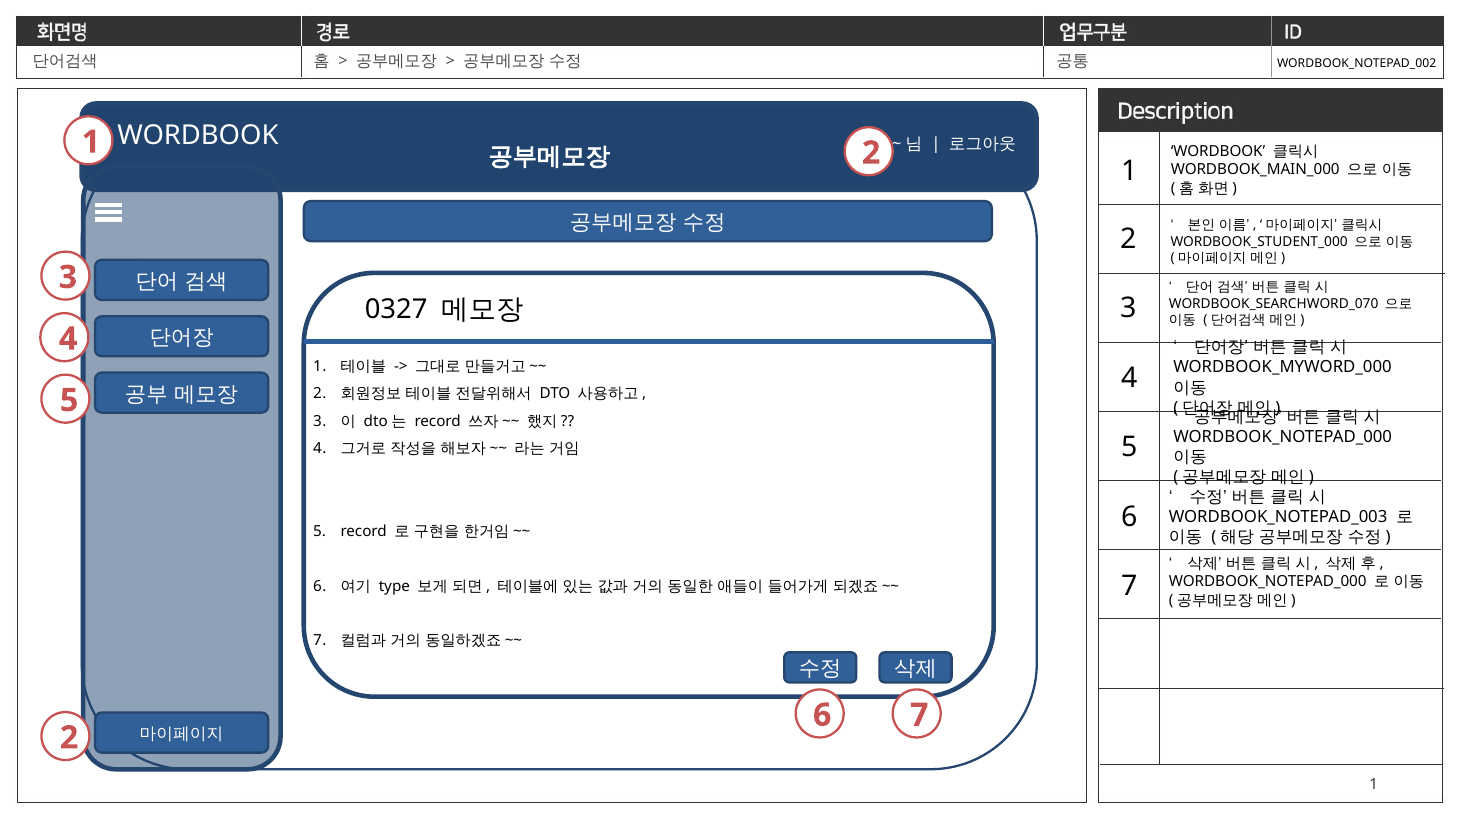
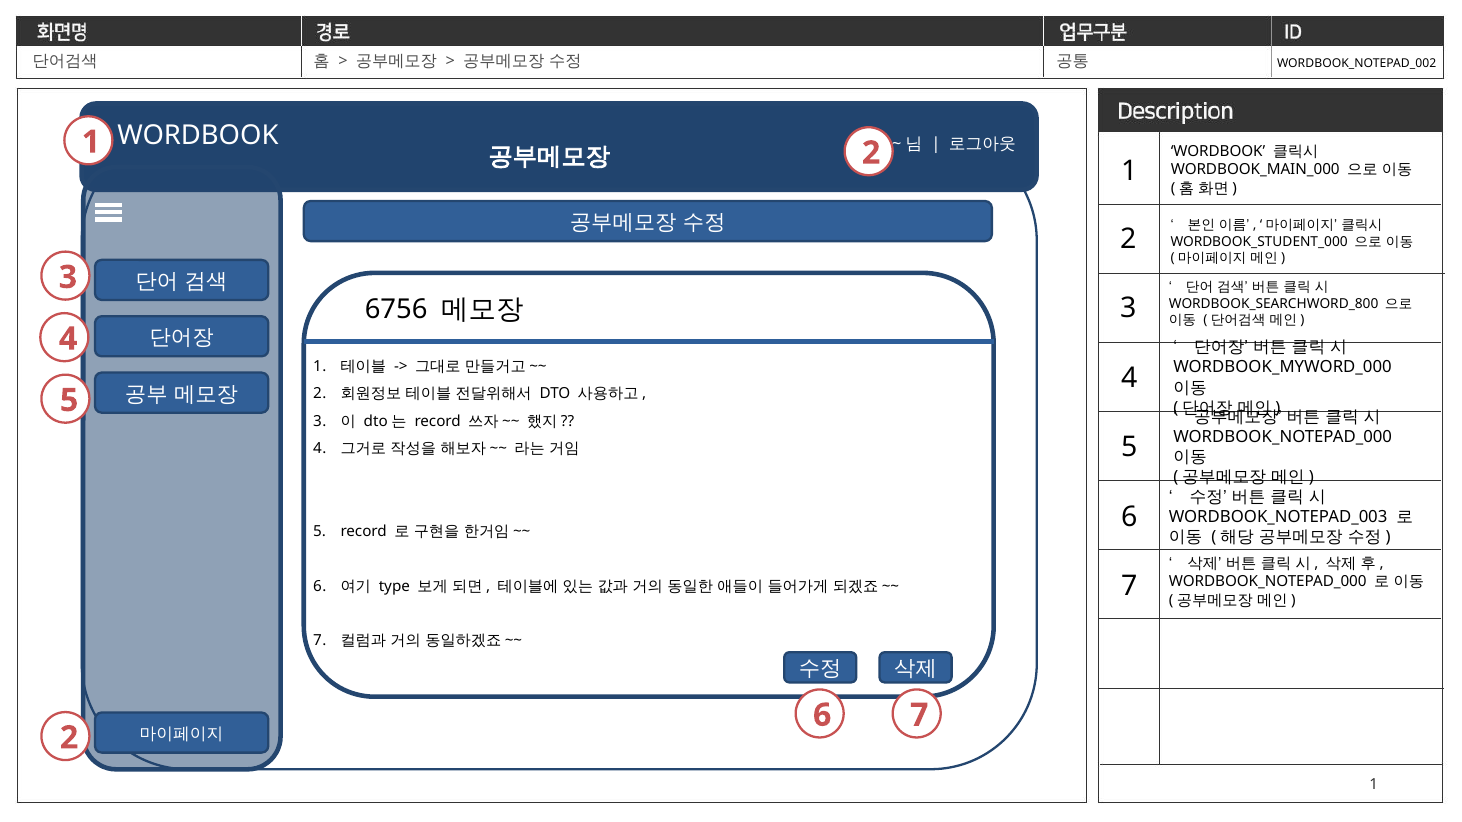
WORDBOOK_SEARCHWORD_070: WORDBOOK_SEARCHWORD_070 -> WORDBOOK_SEARCHWORD_800
0327: 0327 -> 6756
